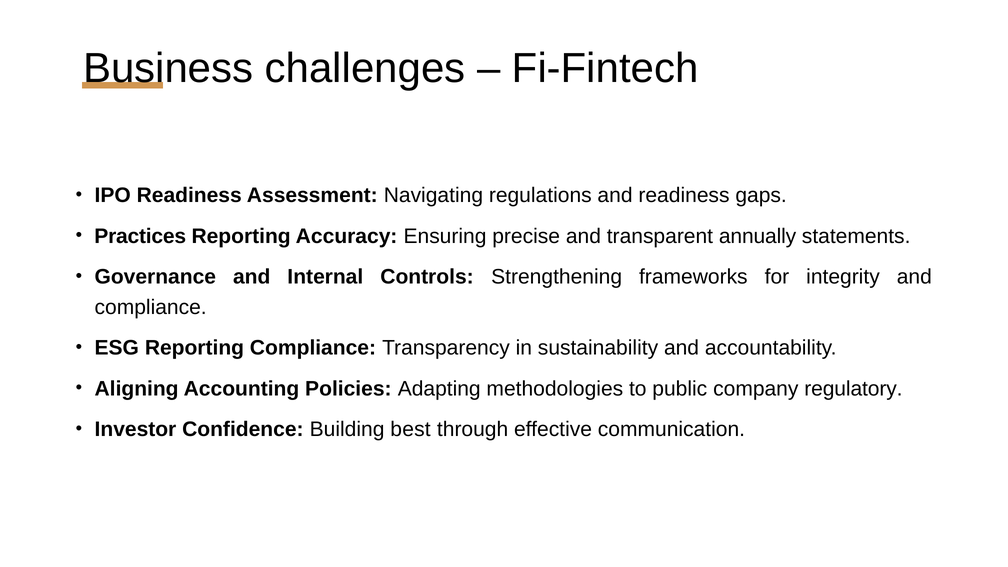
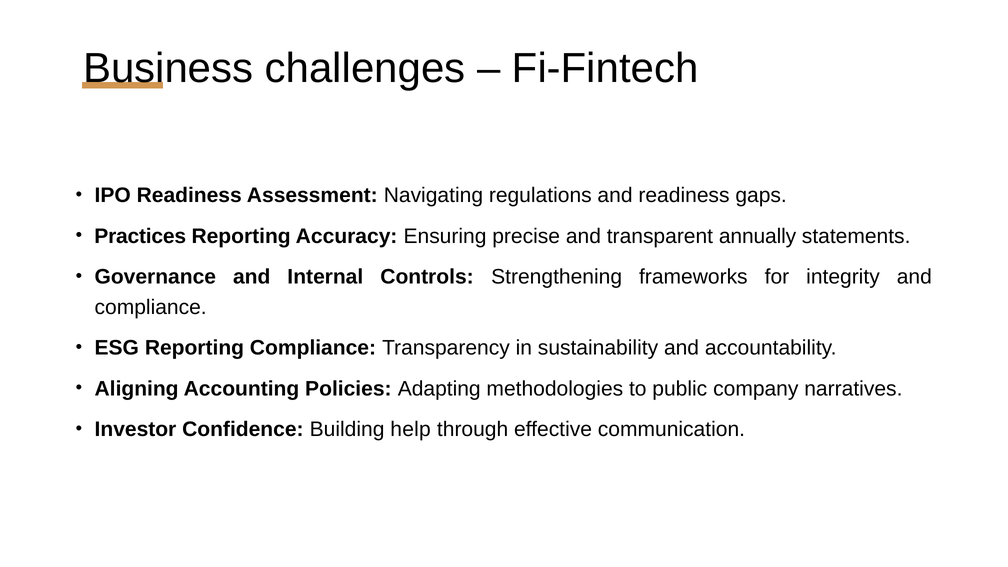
regulatory: regulatory -> narratives
best: best -> help
